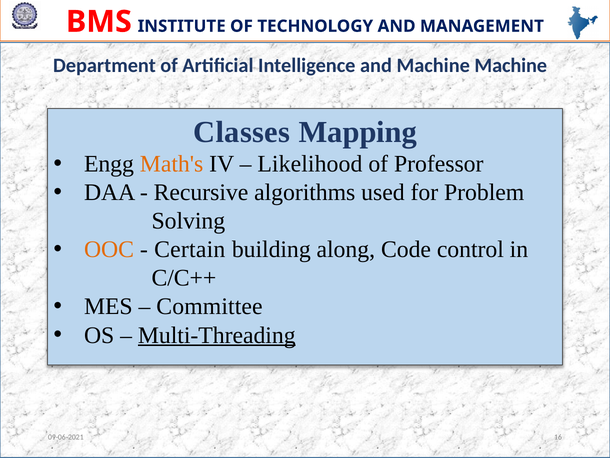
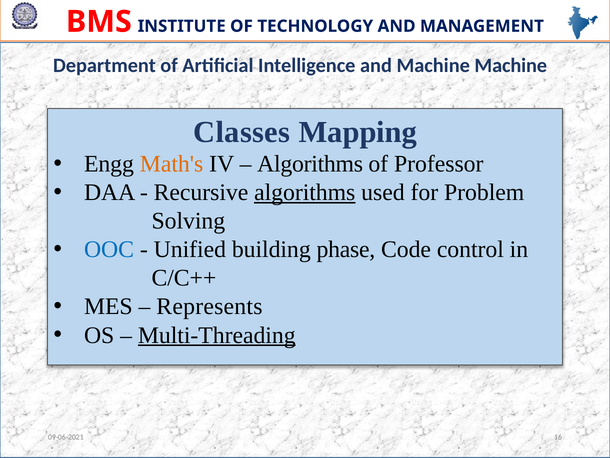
Likelihood at (310, 164): Likelihood -> Algorithms
algorithms at (305, 192) underline: none -> present
OOC colour: orange -> blue
Certain: Certain -> Unified
along: along -> phase
Committee: Committee -> Represents
